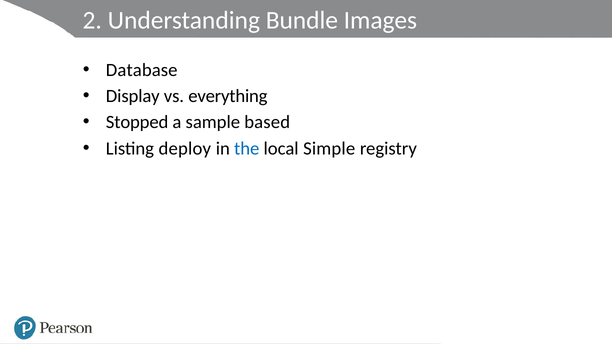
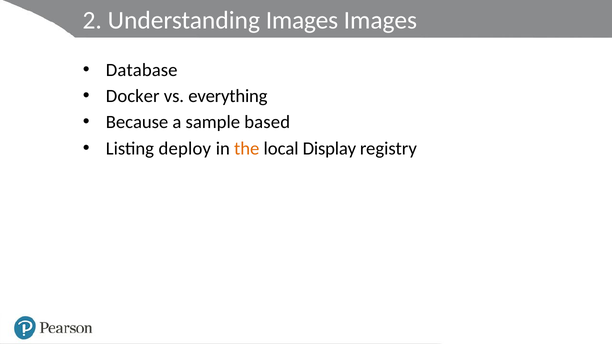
Understanding Bundle: Bundle -> Images
Display: Display -> Docker
Stopped: Stopped -> Because
the colour: blue -> orange
Simple: Simple -> Display
